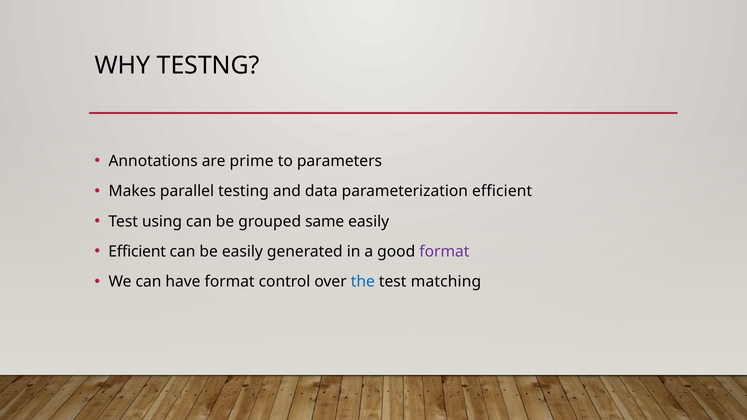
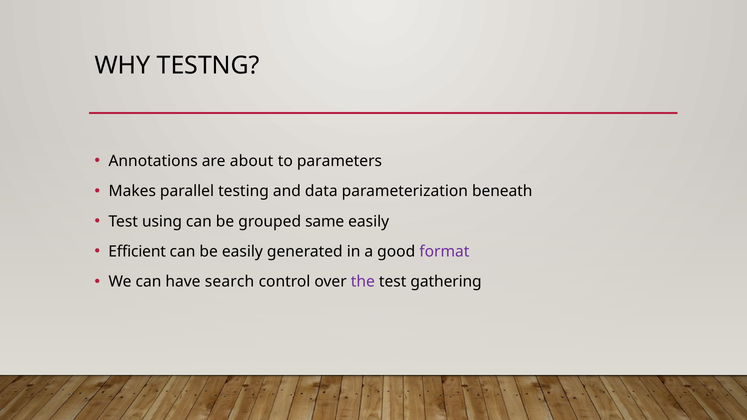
prime: prime -> about
parameterization efficient: efficient -> beneath
have format: format -> search
the colour: blue -> purple
matching: matching -> gathering
